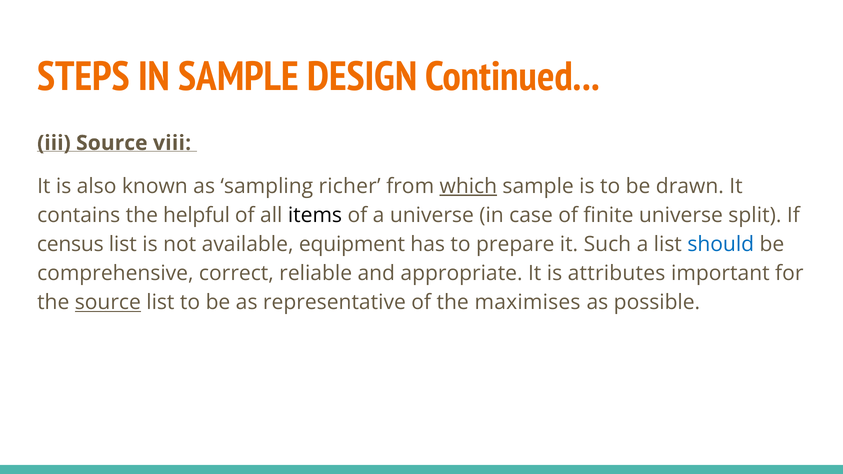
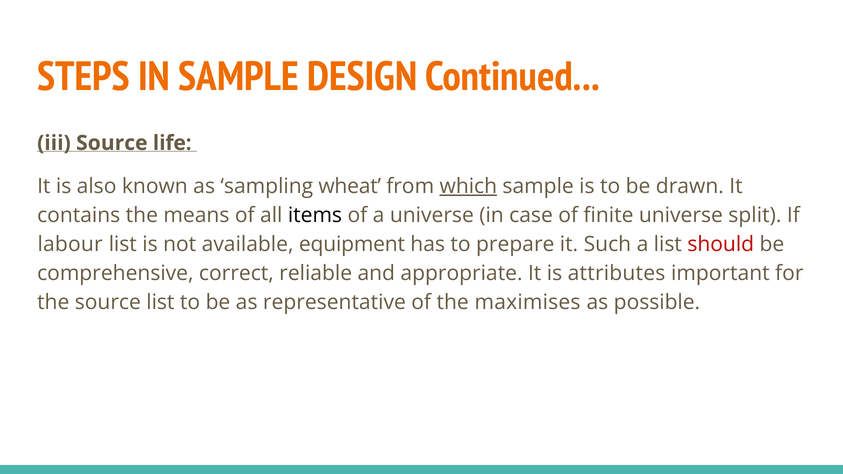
viii: viii -> life
richer: richer -> wheat
helpful: helpful -> means
census: census -> labour
should colour: blue -> red
source at (108, 302) underline: present -> none
